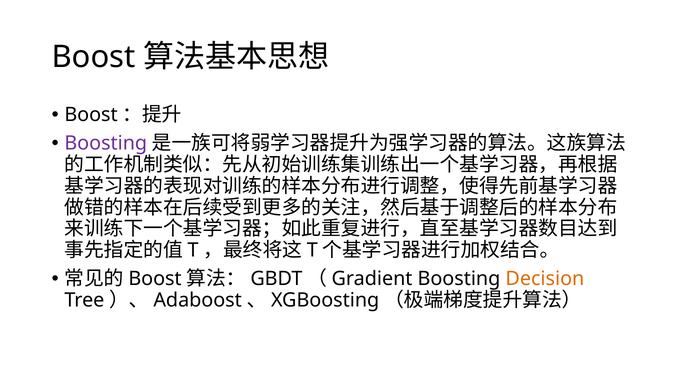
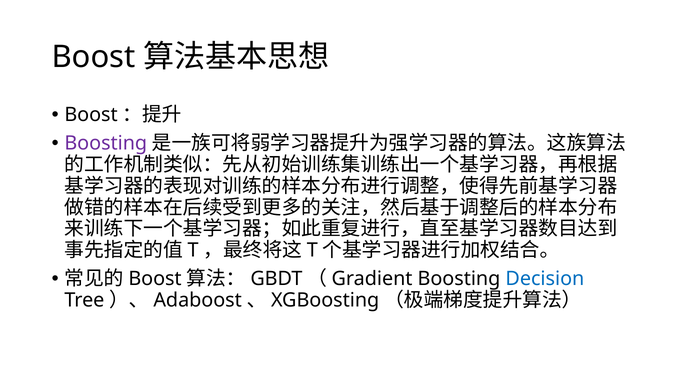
Decision colour: orange -> blue
